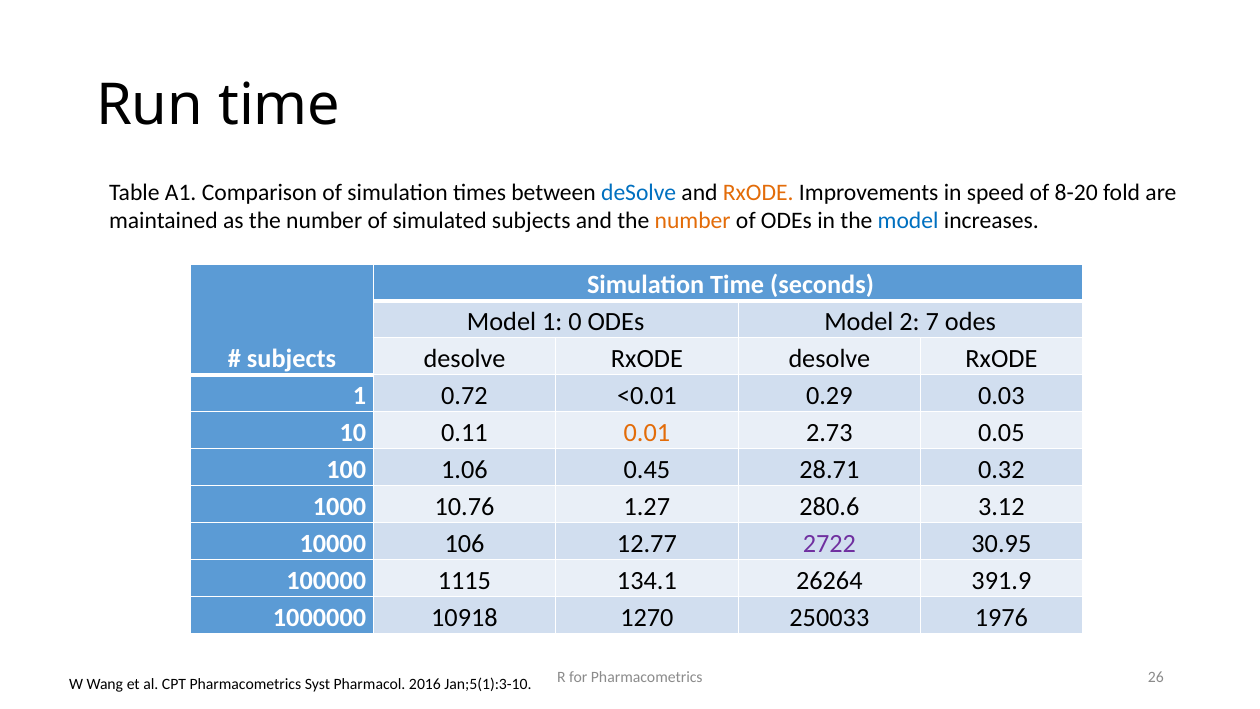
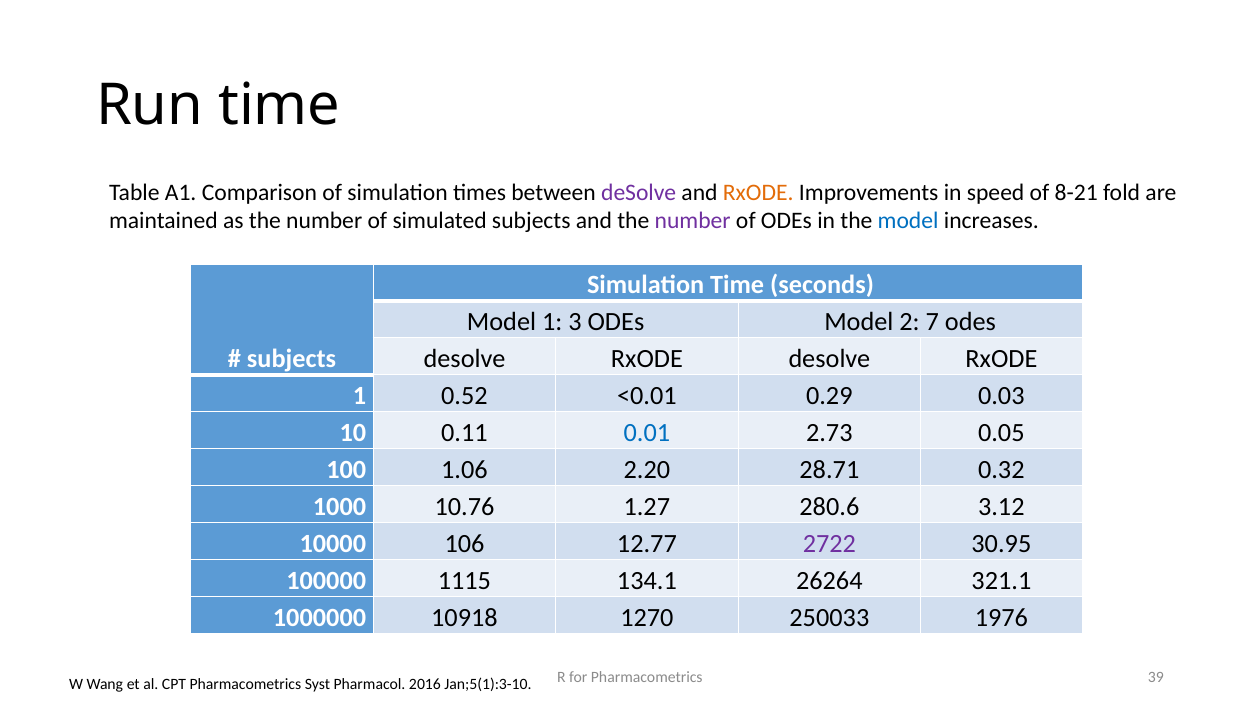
deSolve at (639, 193) colour: blue -> purple
8-20: 8-20 -> 8-21
number at (693, 221) colour: orange -> purple
0: 0 -> 3
0.72: 0.72 -> 0.52
0.01 colour: orange -> blue
0.45: 0.45 -> 2.20
391.9: 391.9 -> 321.1
26: 26 -> 39
